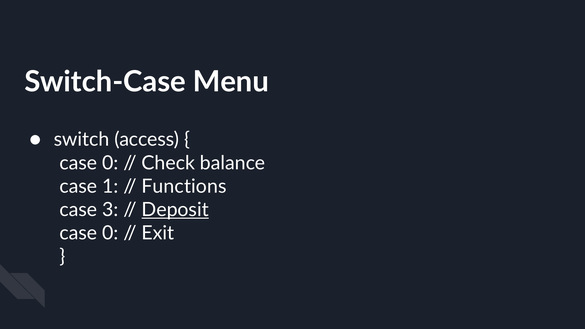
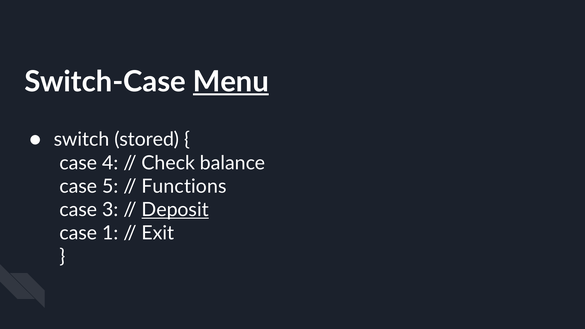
Menu underline: none -> present
access: access -> stored
0 at (110, 163): 0 -> 4
1: 1 -> 5
0 at (110, 233): 0 -> 1
